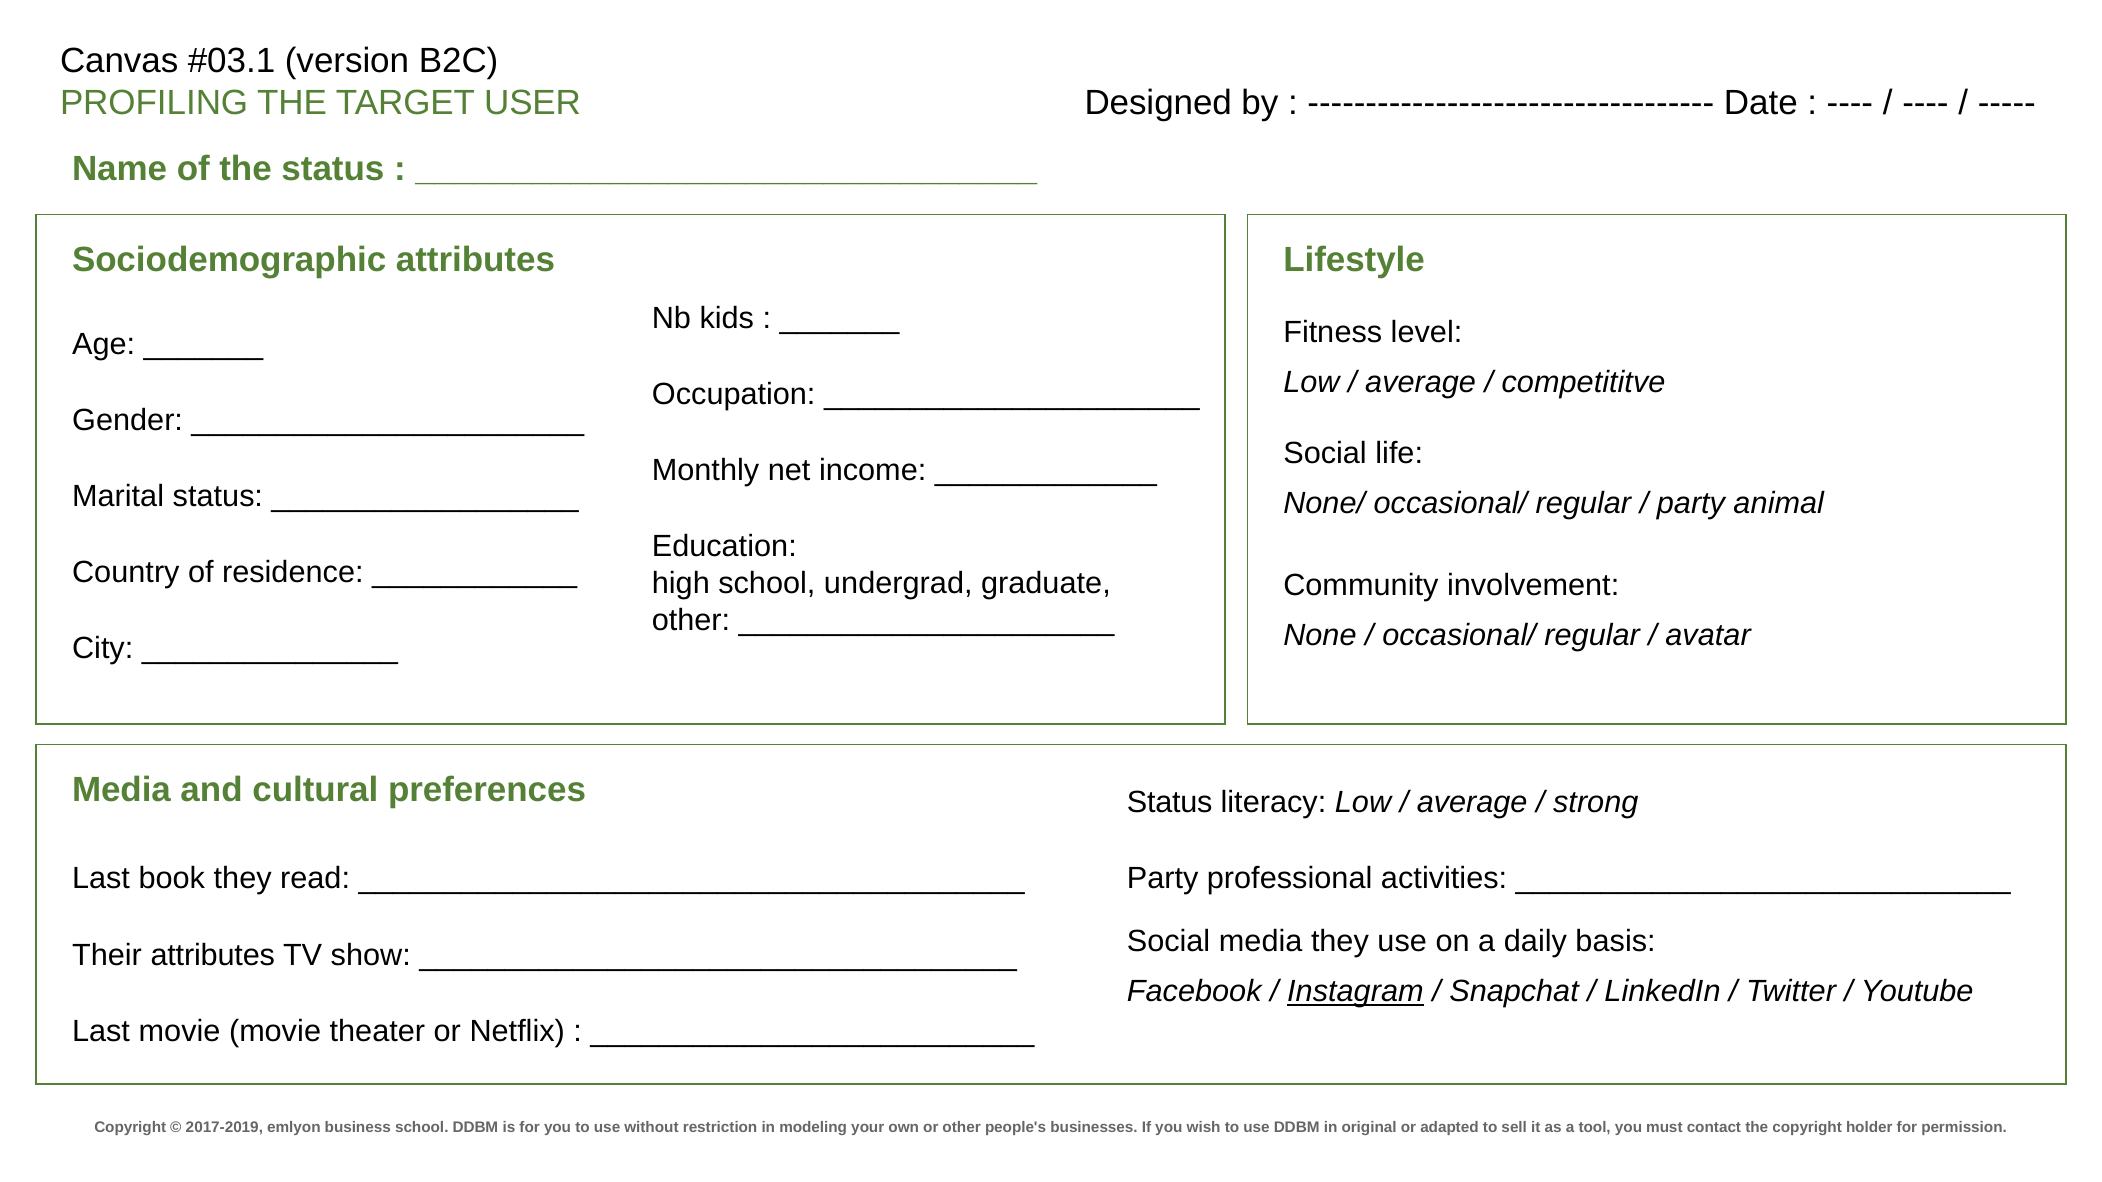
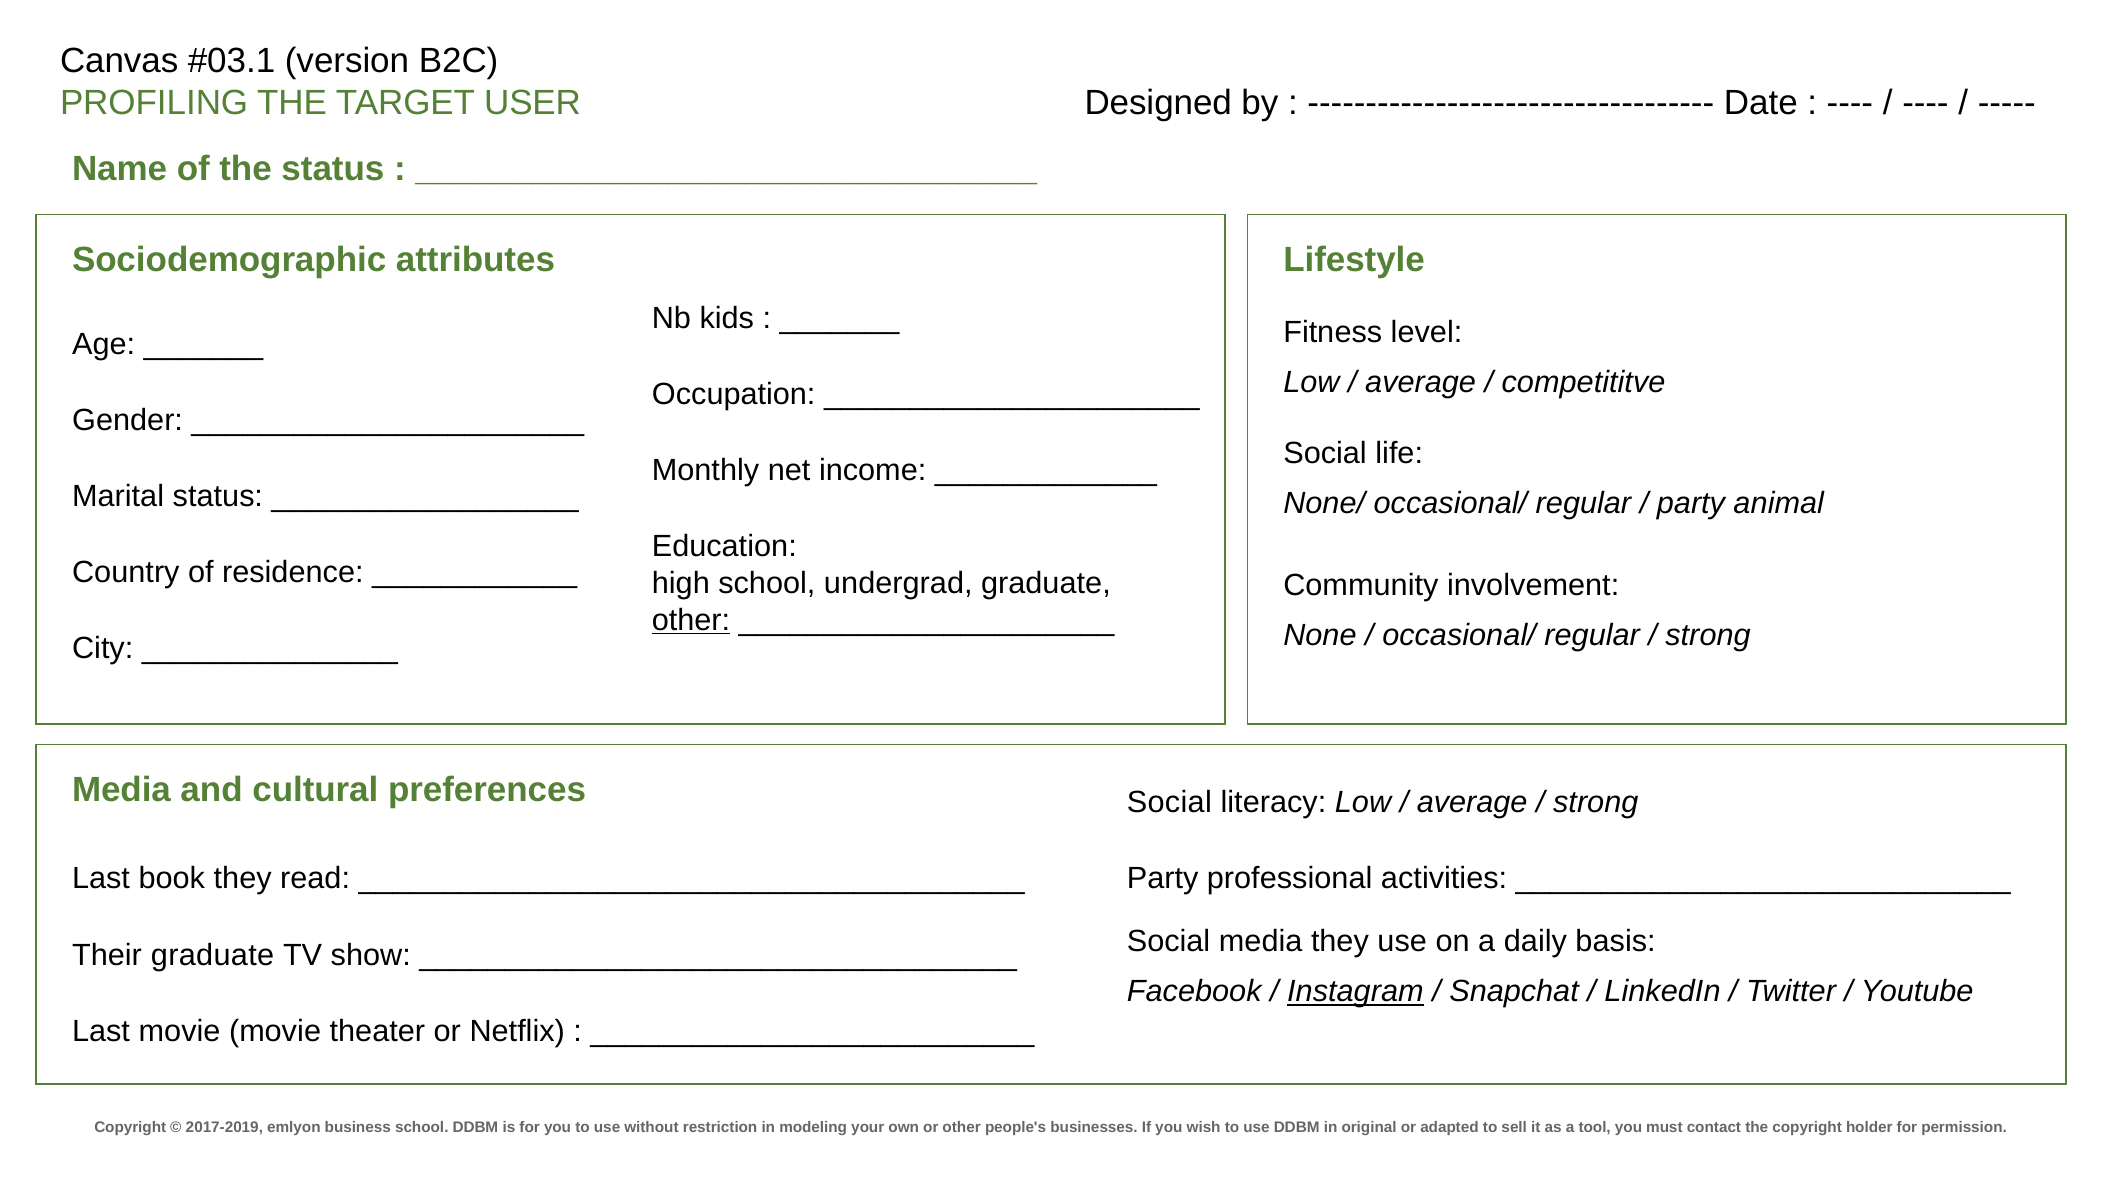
other at (691, 621) underline: none -> present
avatar at (1708, 635): avatar -> strong
Status at (1170, 803): Status -> Social
Their attributes: attributes -> graduate
